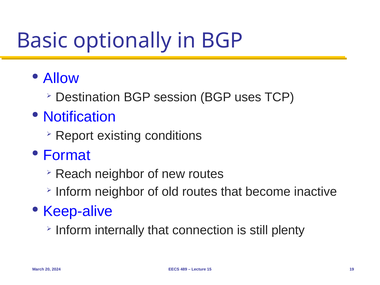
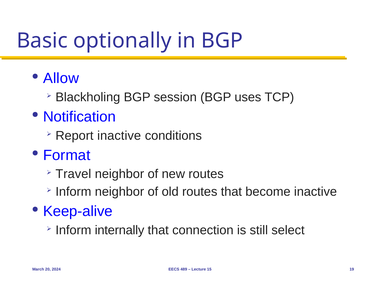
Destination: Destination -> Blackholing
Report existing: existing -> inactive
Reach: Reach -> Travel
plenty: plenty -> select
